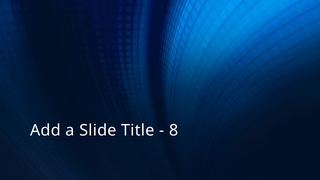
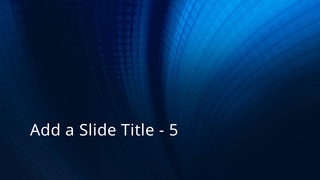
8: 8 -> 5
